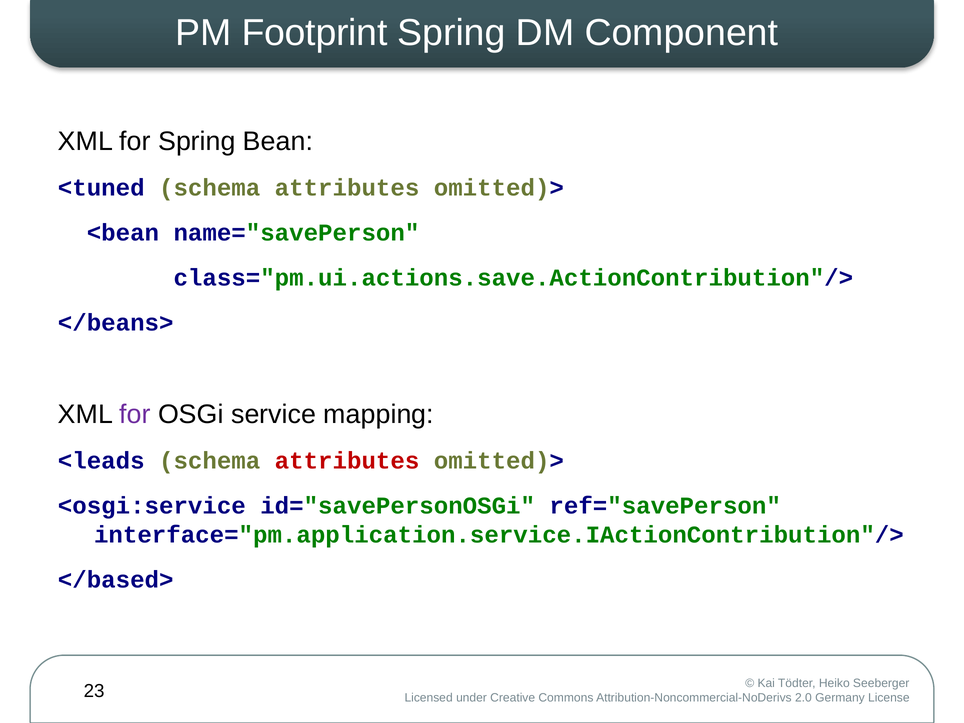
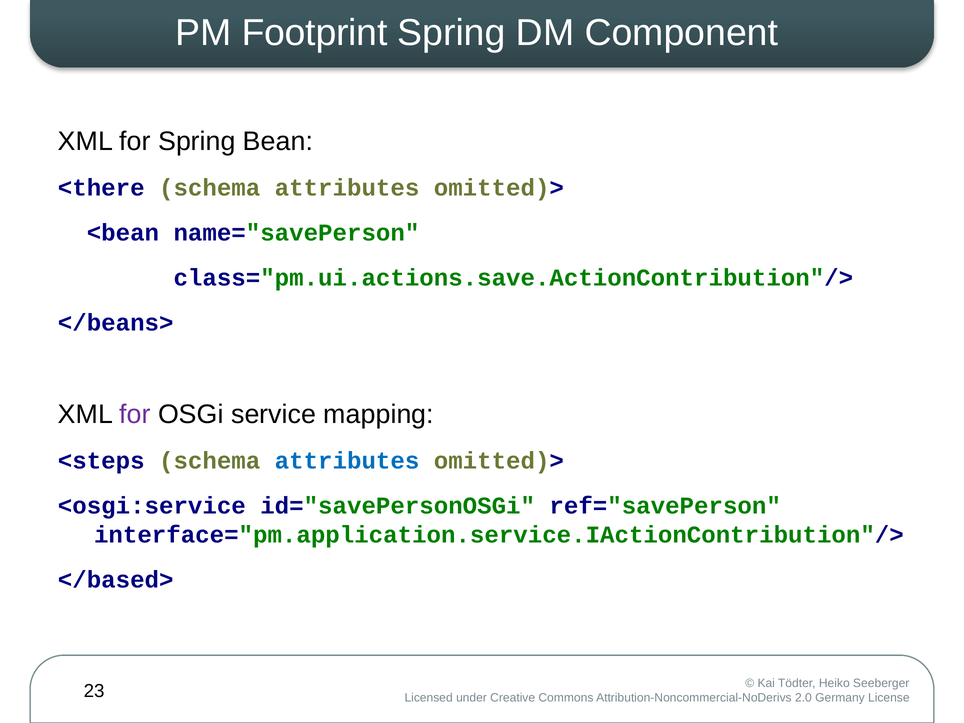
<tuned: <tuned -> <there
<leads: <leads -> <steps
attributes at (347, 461) colour: red -> blue
